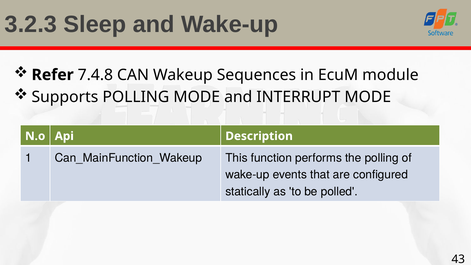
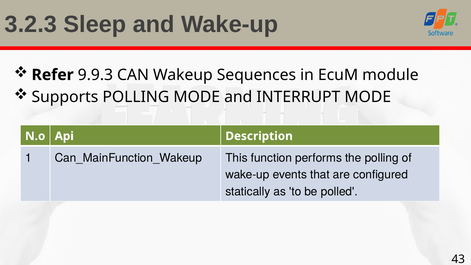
7.4.8: 7.4.8 -> 9.9.3
